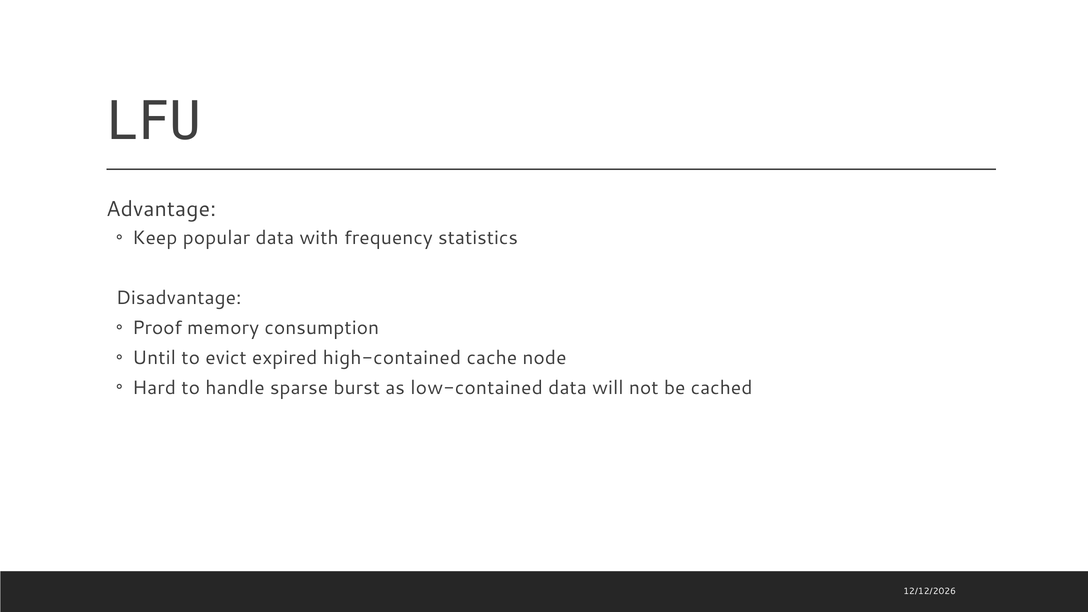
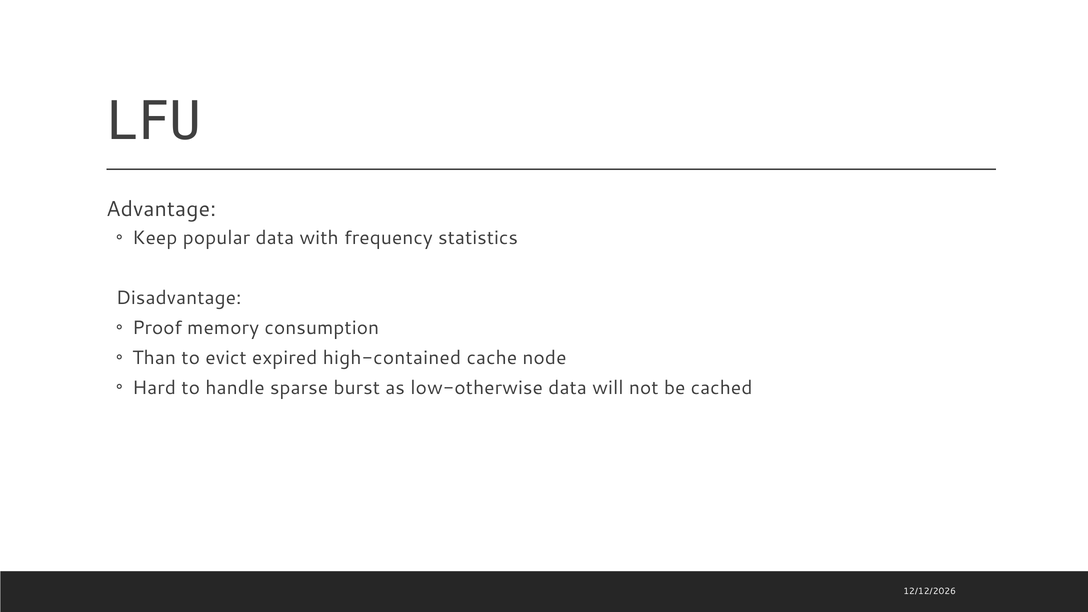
Until: Until -> Than
low-contained: low-contained -> low-otherwise
